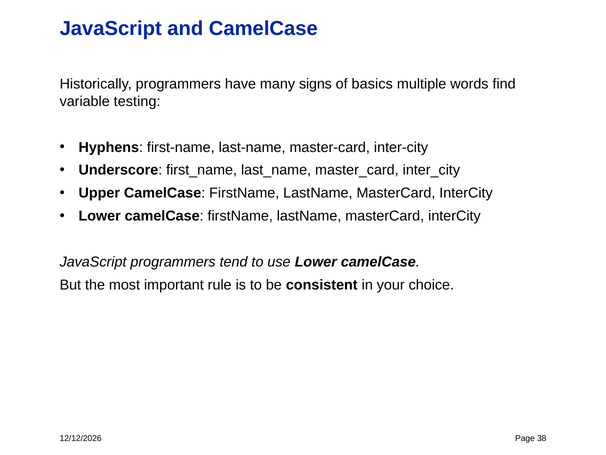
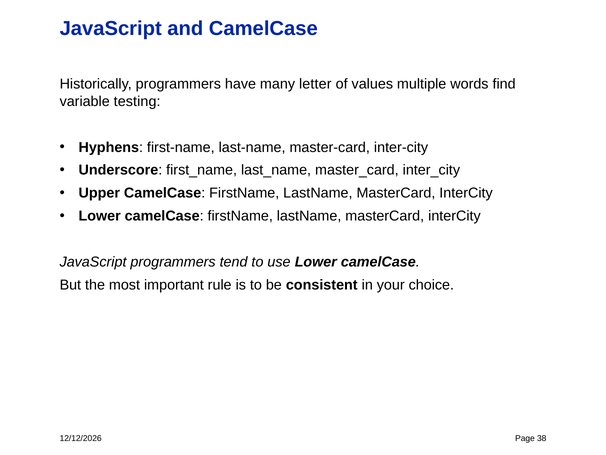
signs: signs -> letter
basics: basics -> values
